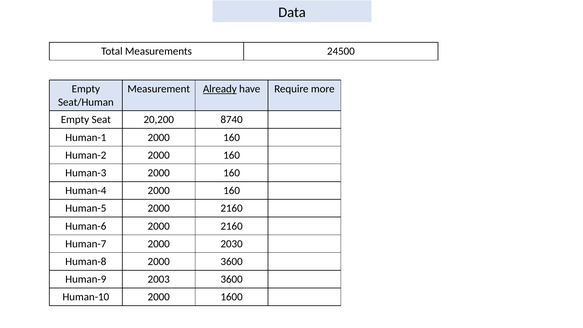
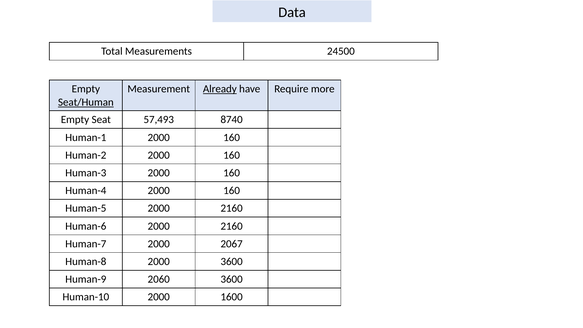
Seat/Human underline: none -> present
20,200: 20,200 -> 57,493
2030: 2030 -> 2067
2003: 2003 -> 2060
